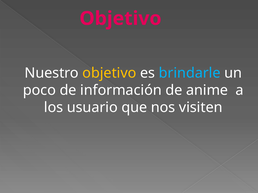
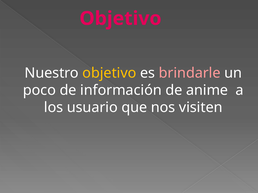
brindarle colour: light blue -> pink
